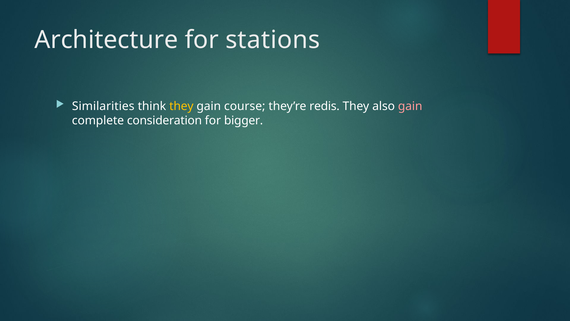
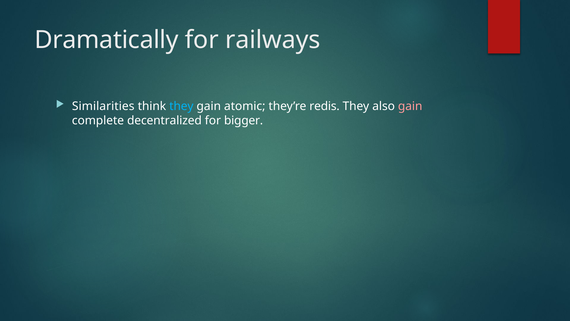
Architecture: Architecture -> Dramatically
stations: stations -> railways
they at (181, 106) colour: yellow -> light blue
course: course -> atomic
consideration: consideration -> decentralized
